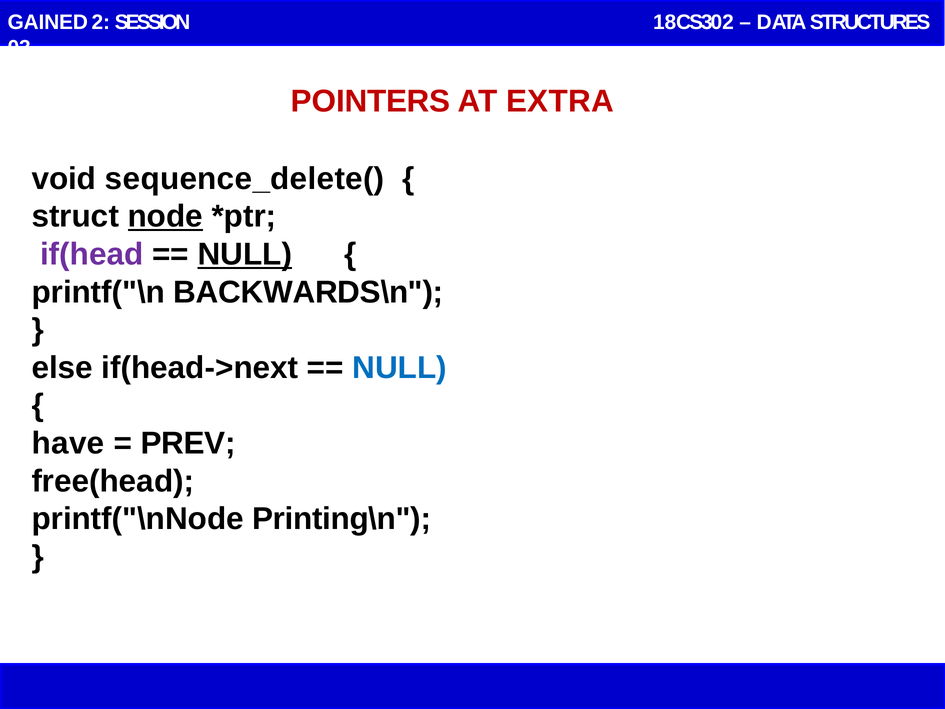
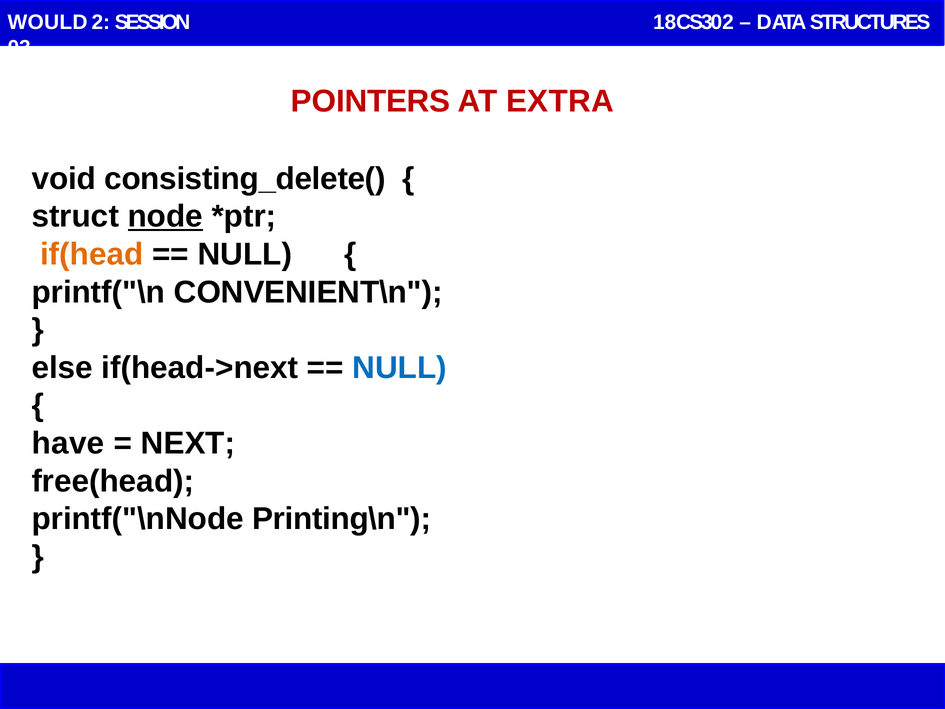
GAINED: GAINED -> WOULD
sequence_delete(: sequence_delete( -> consisting_delete(
if(head colour: purple -> orange
NULL at (245, 254) underline: present -> none
BACKWARDS\n: BACKWARDS\n -> CONVENIENT\n
PREV: PREV -> NEXT
